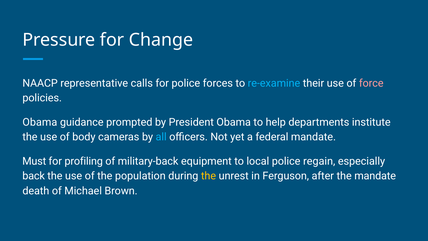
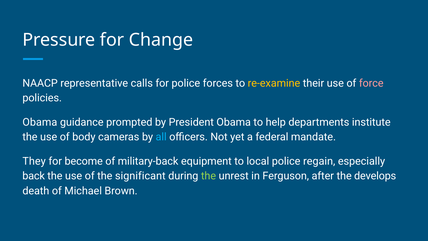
re-examine colour: light blue -> yellow
Must: Must -> They
profiling: profiling -> become
population: population -> significant
the at (209, 176) colour: yellow -> light green
the mandate: mandate -> develops
